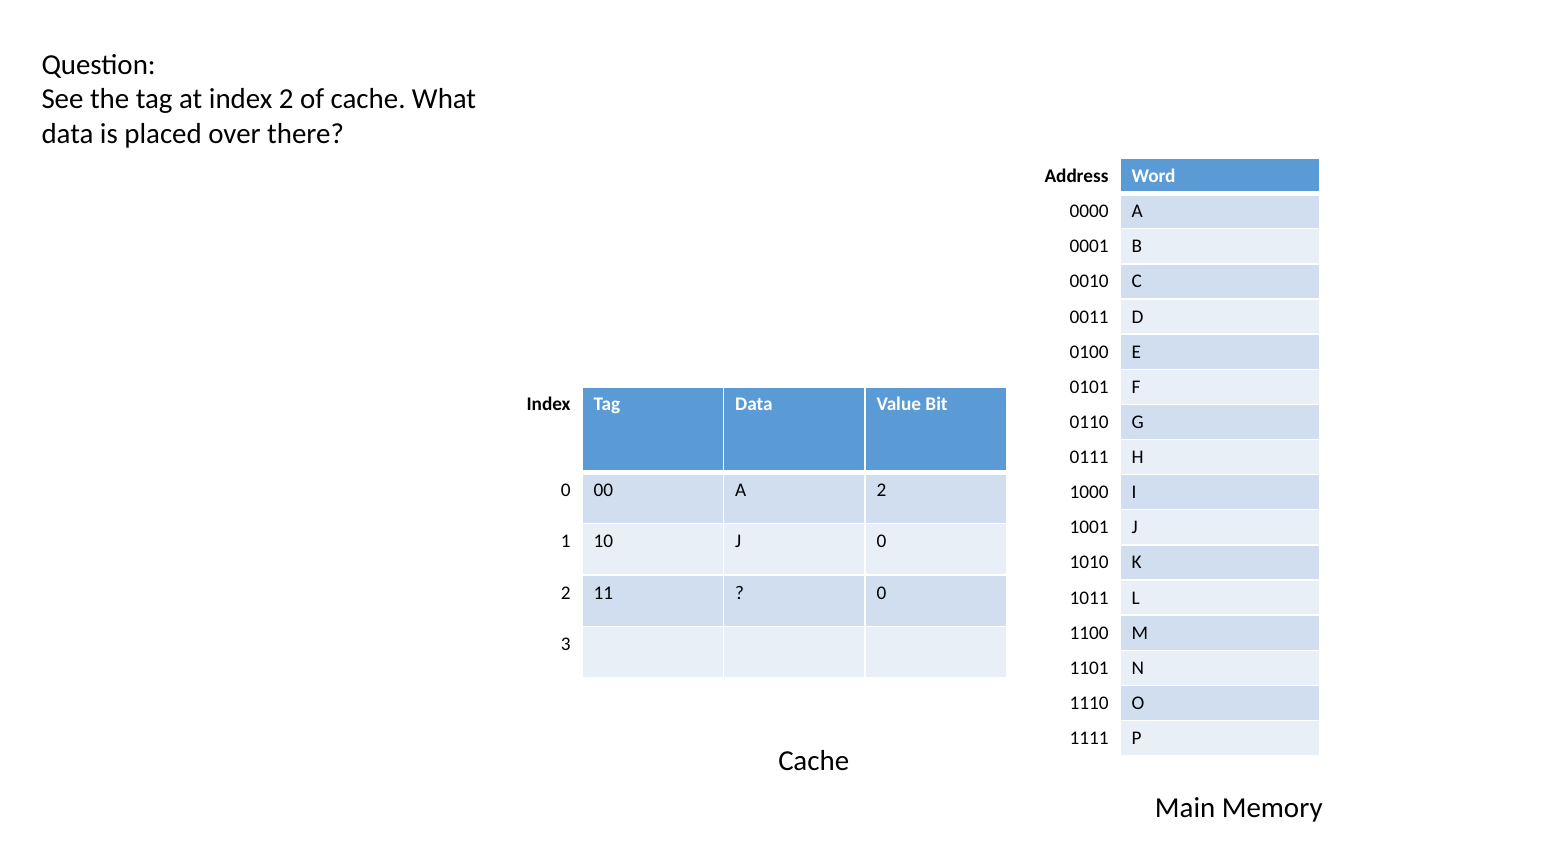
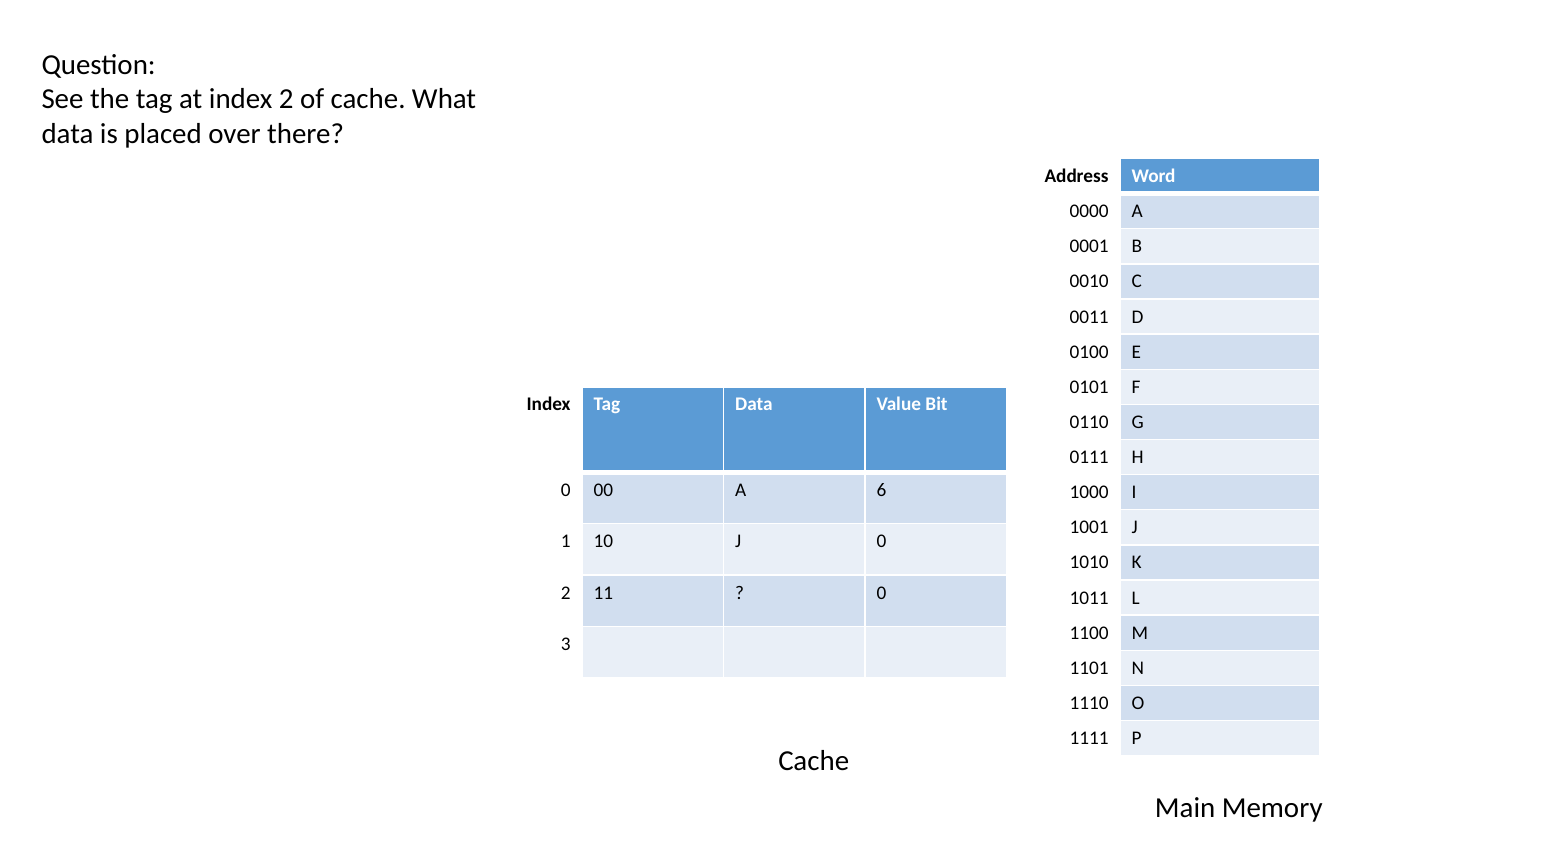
A 2: 2 -> 6
